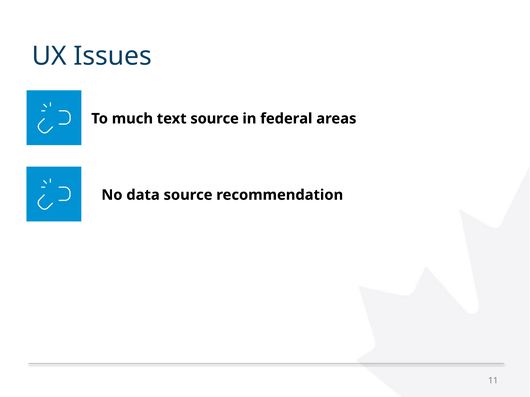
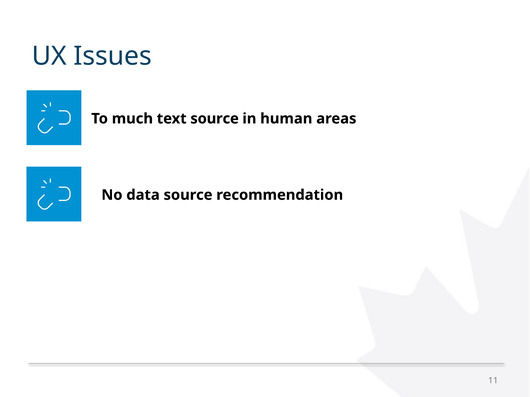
federal: federal -> human
